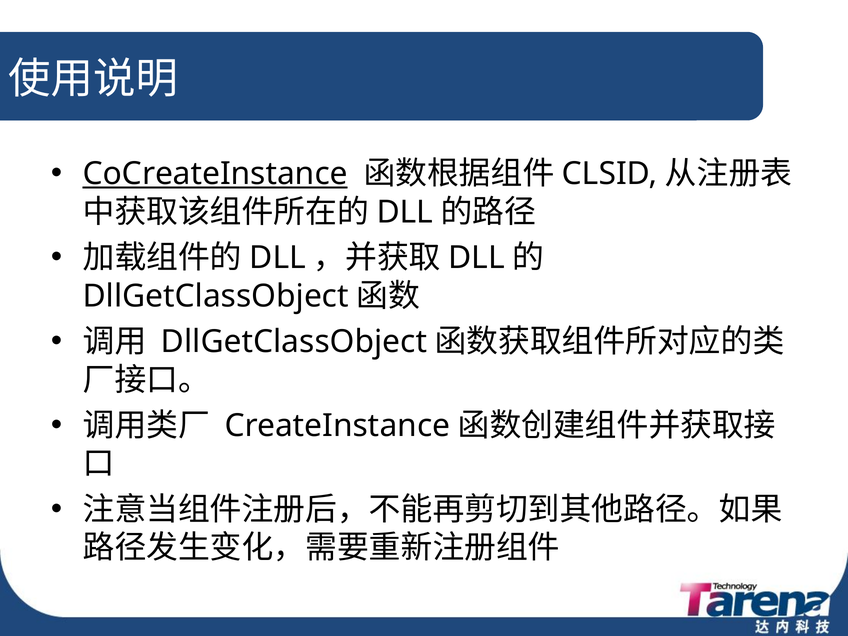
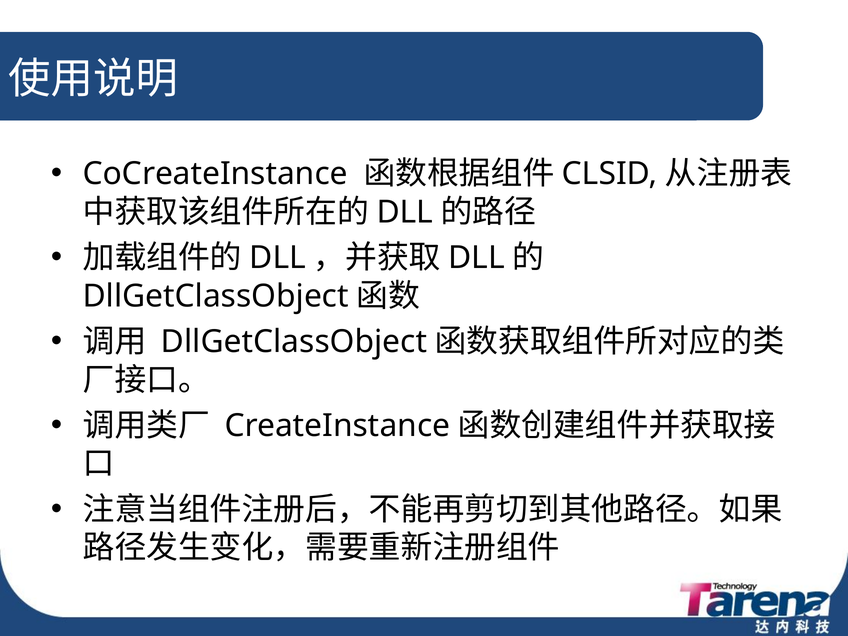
CoCreateInstance underline: present -> none
